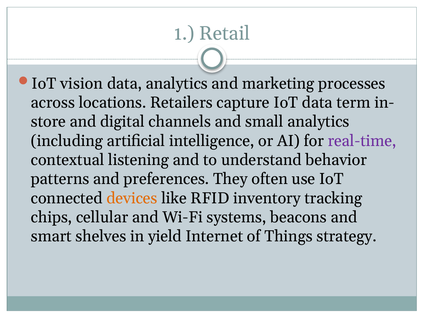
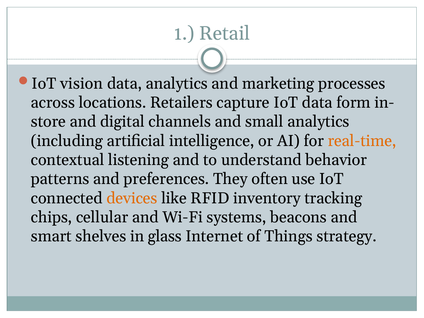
term: term -> form
real-time colour: purple -> orange
yield: yield -> glass
